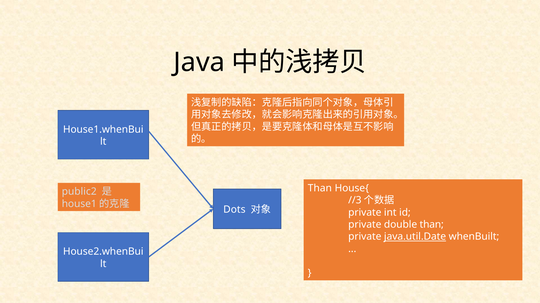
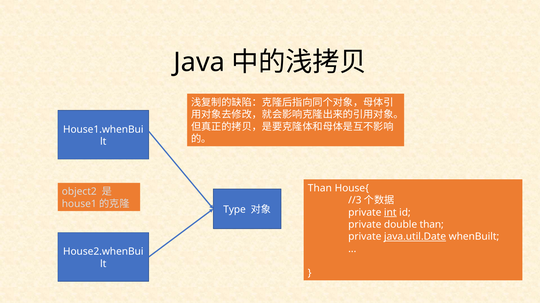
public2: public2 -> object2
Dots: Dots -> Type
int underline: none -> present
